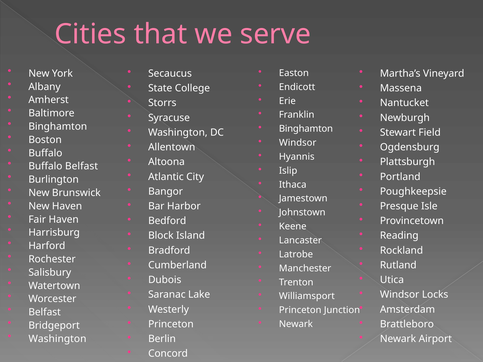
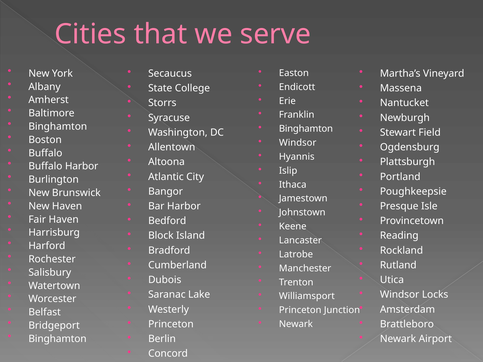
Buffalo Belfast: Belfast -> Harbor
Washington at (57, 339): Washington -> Binghamton
